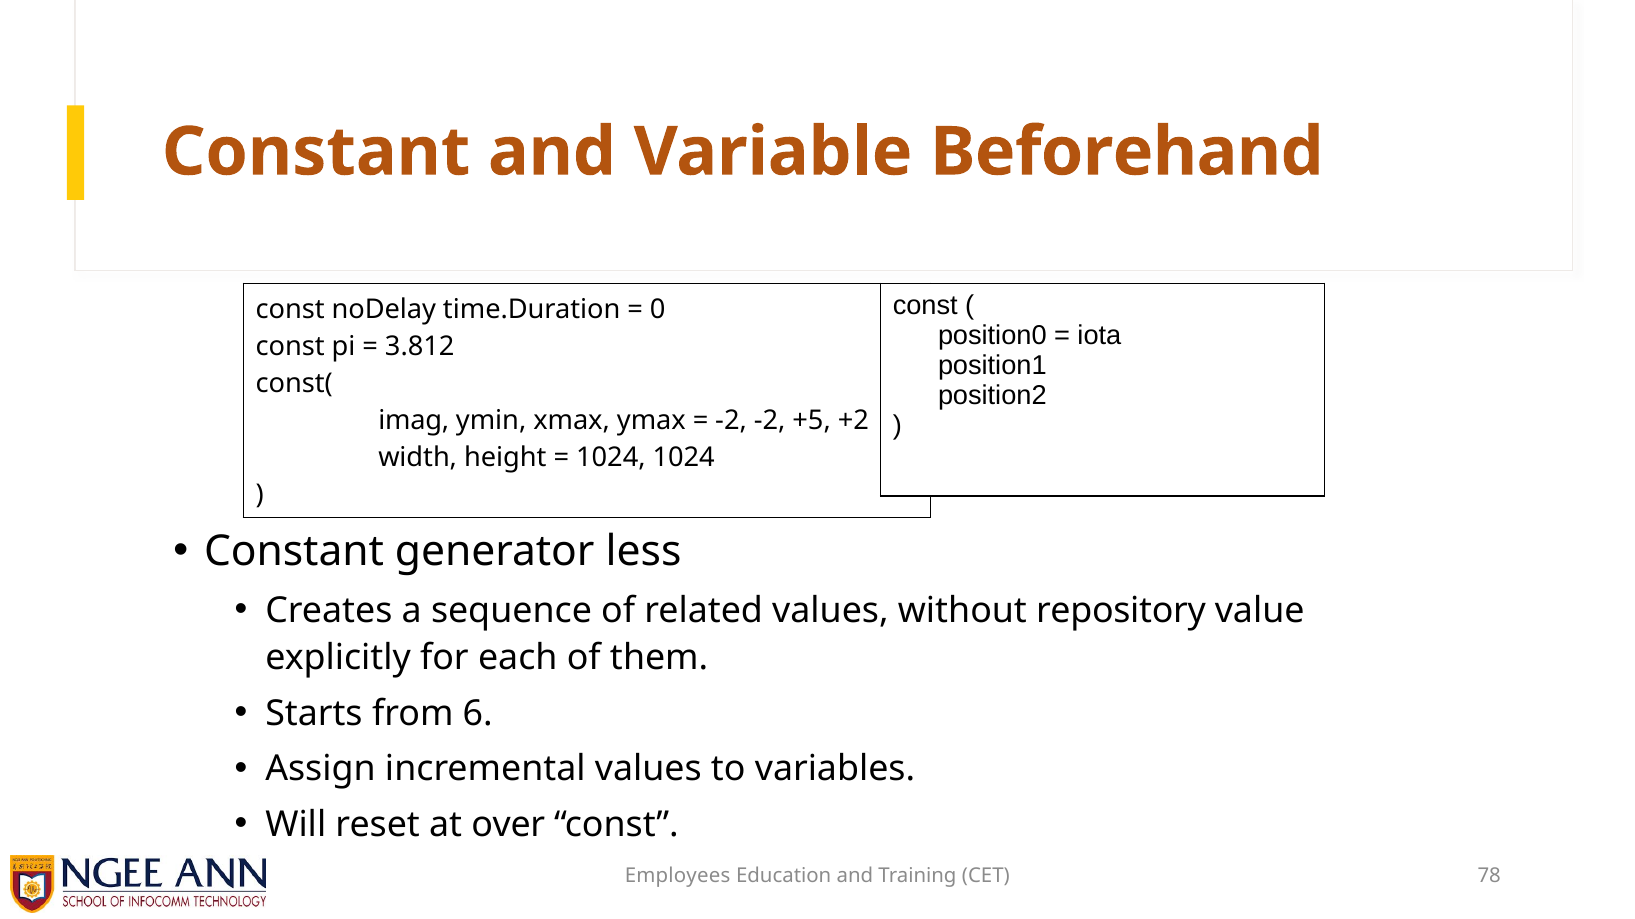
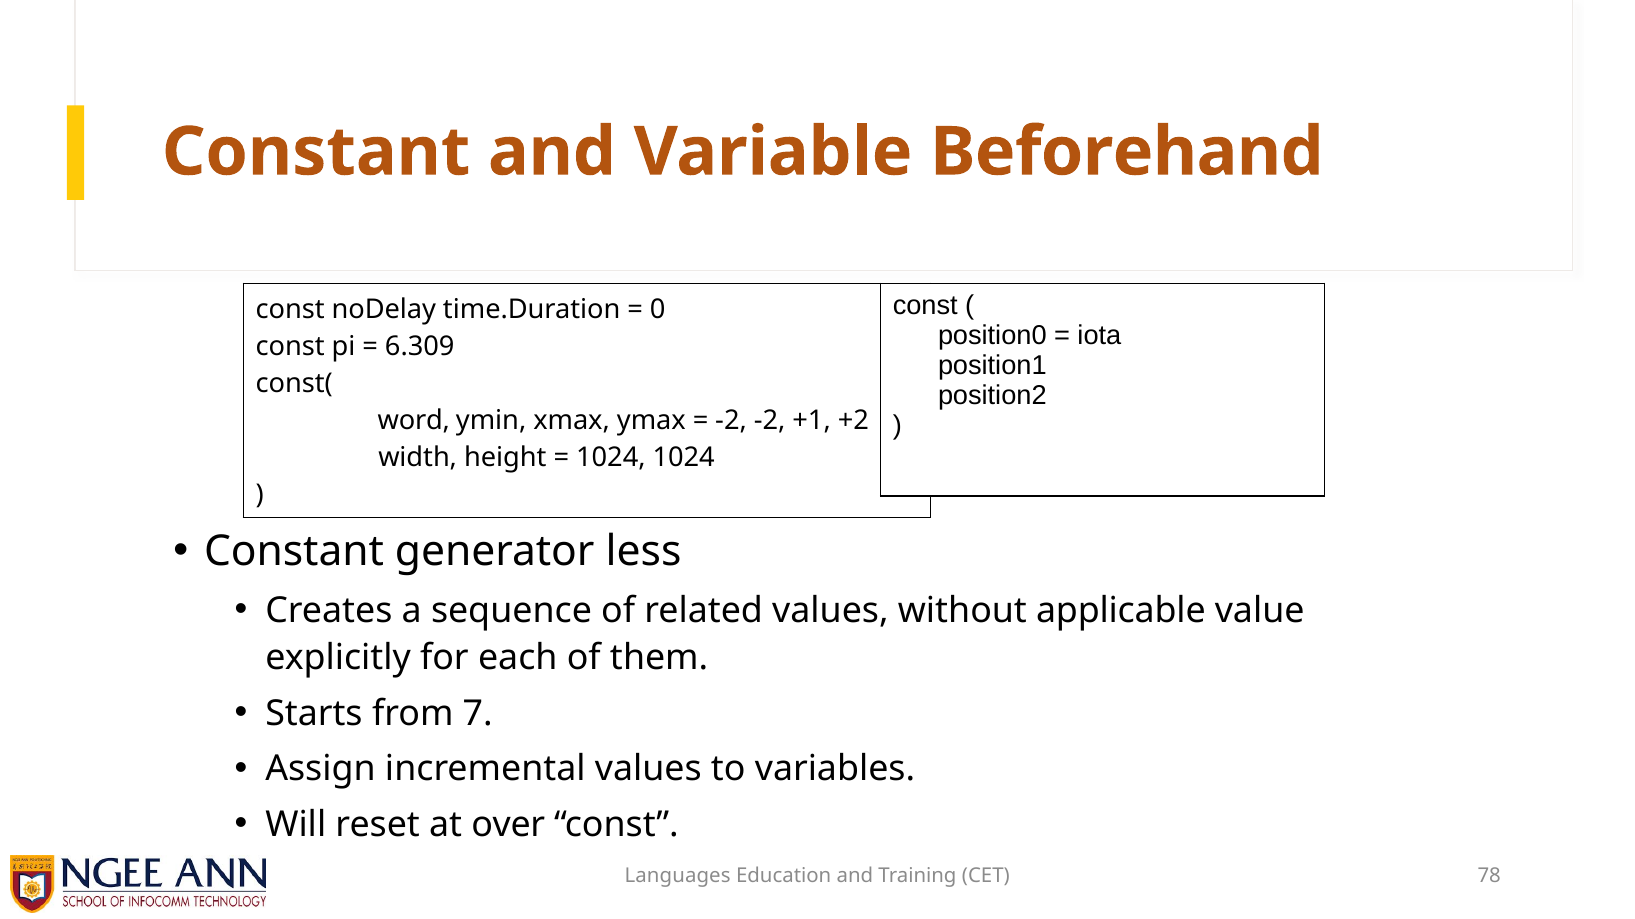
3.812: 3.812 -> 6.309
imag: imag -> word
+5: +5 -> +1
repository: repository -> applicable
6: 6 -> 7
Employees: Employees -> Languages
